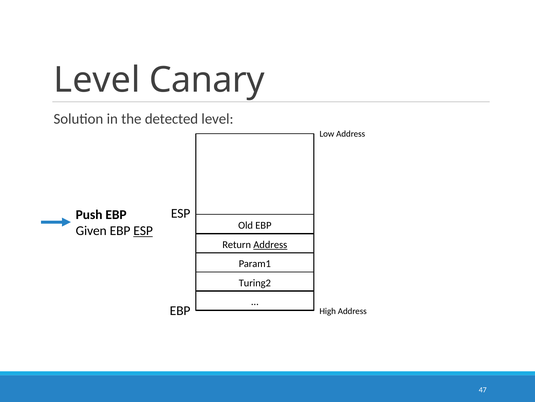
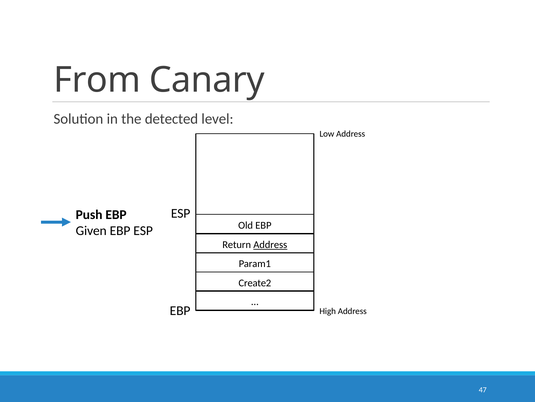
Level at (97, 80): Level -> From
ESP at (143, 230) underline: present -> none
Turing2: Turing2 -> Create2
